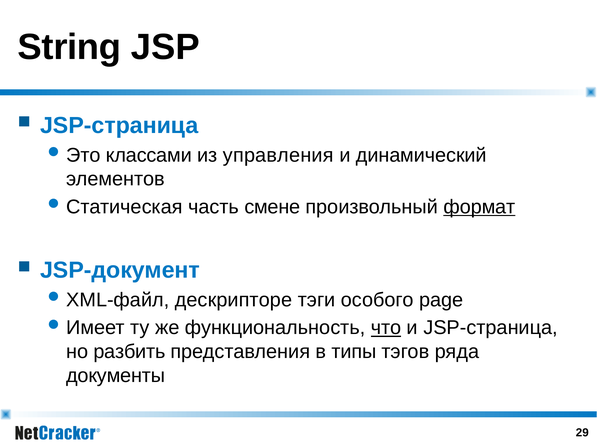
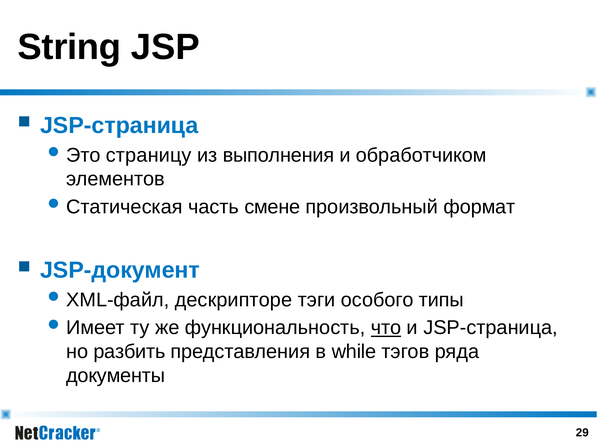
классами: классами -> страницу
управления: управления -> выполнения
динамический: динамический -> обработчиком
формат underline: present -> none
page: page -> типы
типы: типы -> while
